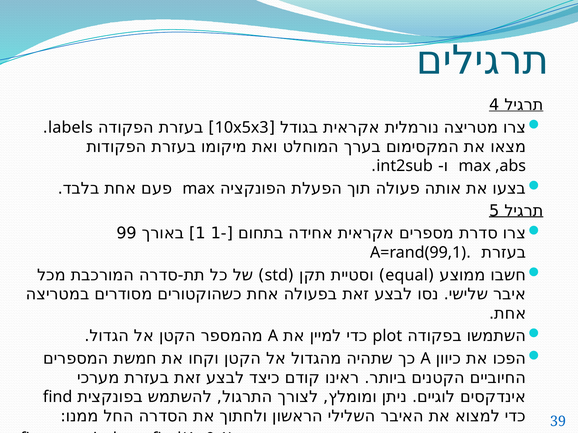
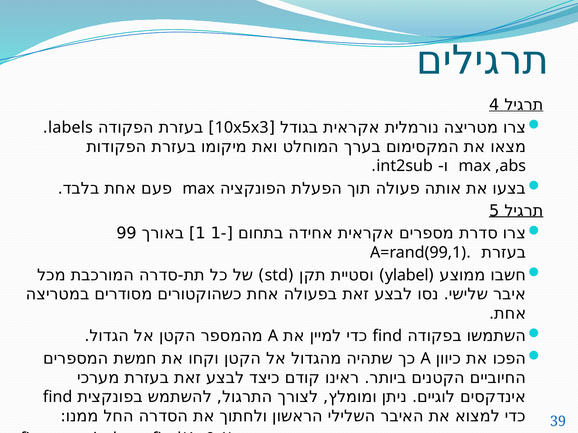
equal: equal -> ylabel
plot at (387, 336): plot -> find
